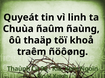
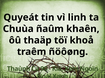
ñaùng: ñaùng -> khaên
